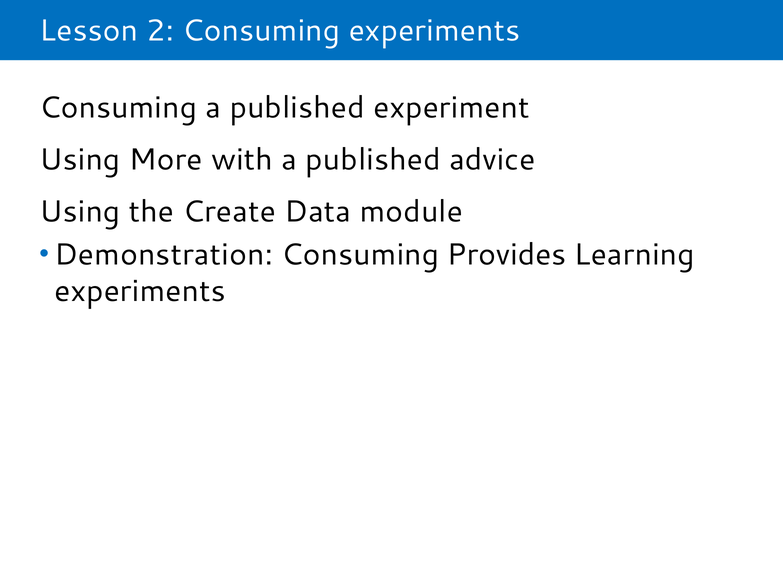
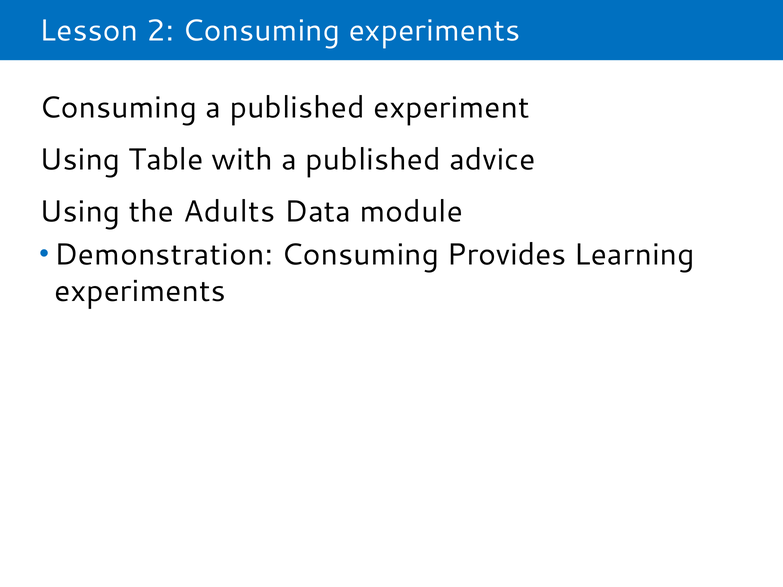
More: More -> Table
Create: Create -> Adults
